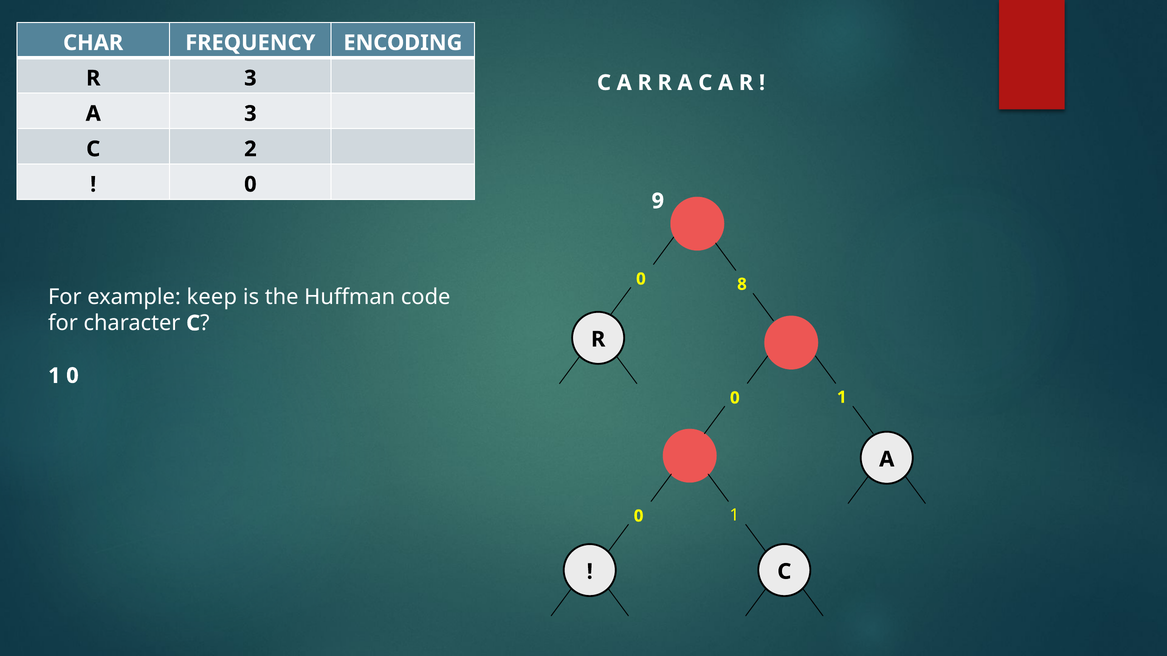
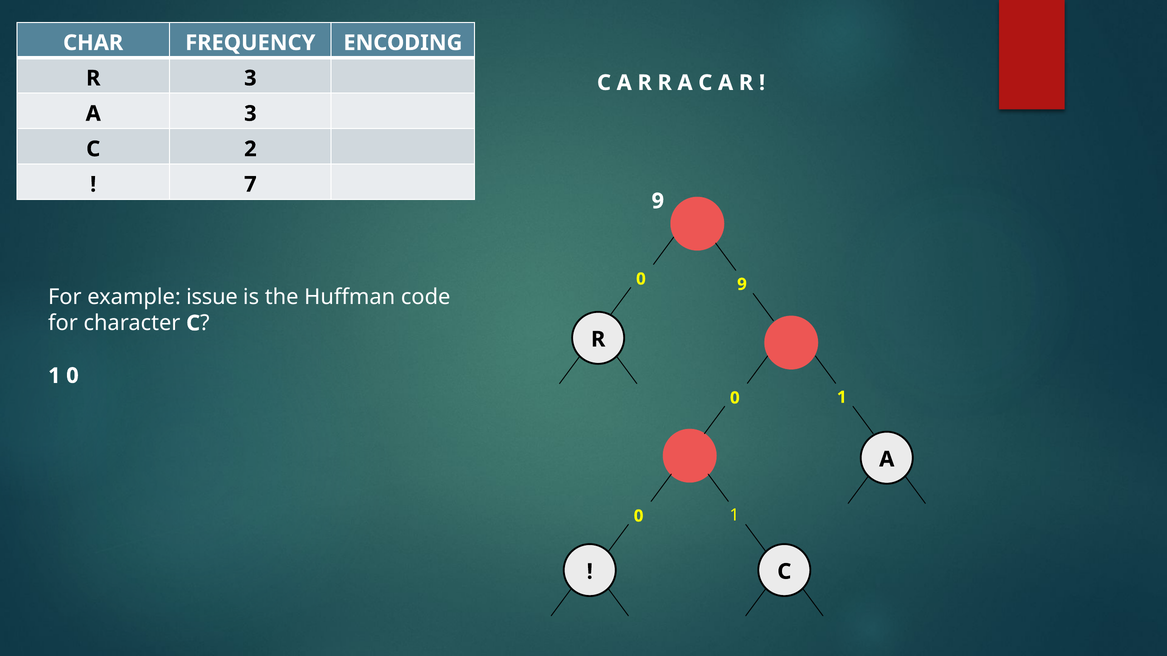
0 at (250, 185): 0 -> 7
0 8: 8 -> 9
keep: keep -> issue
